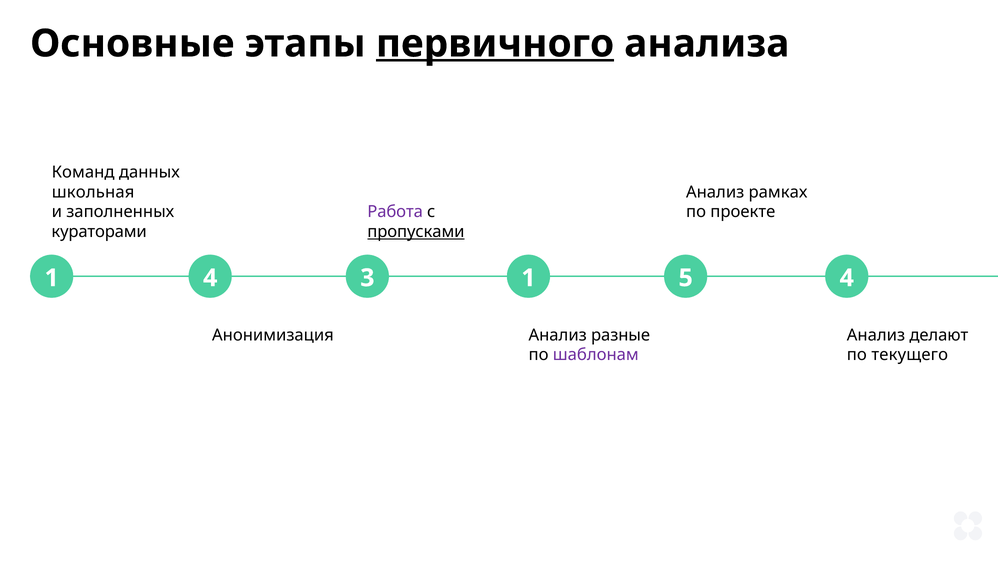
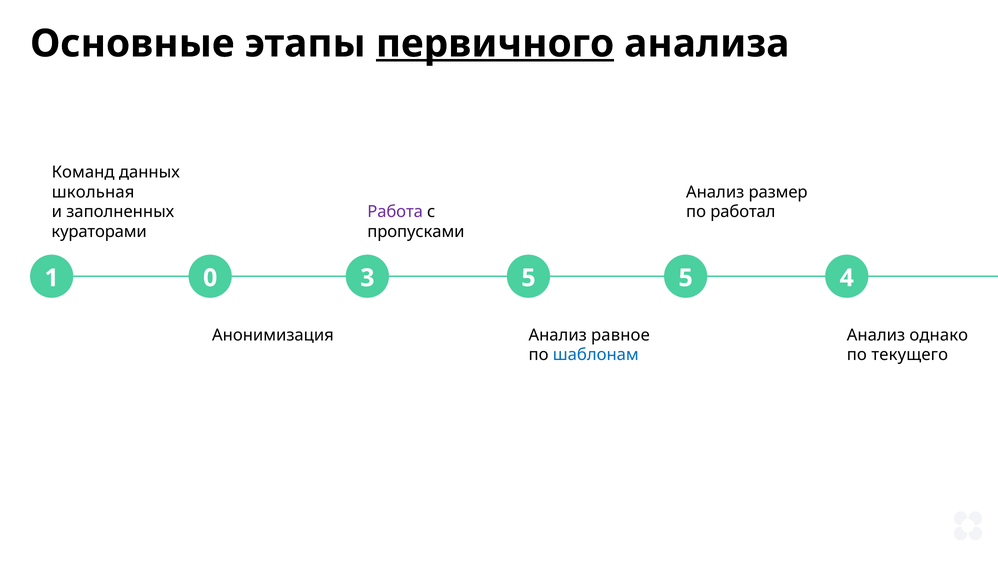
рамках: рамках -> размер
проекте: проекте -> работал
пропусками underline: present -> none
1 4: 4 -> 0
3 1: 1 -> 5
разные: разные -> равное
делают: делают -> однако
шаблонам colour: purple -> blue
